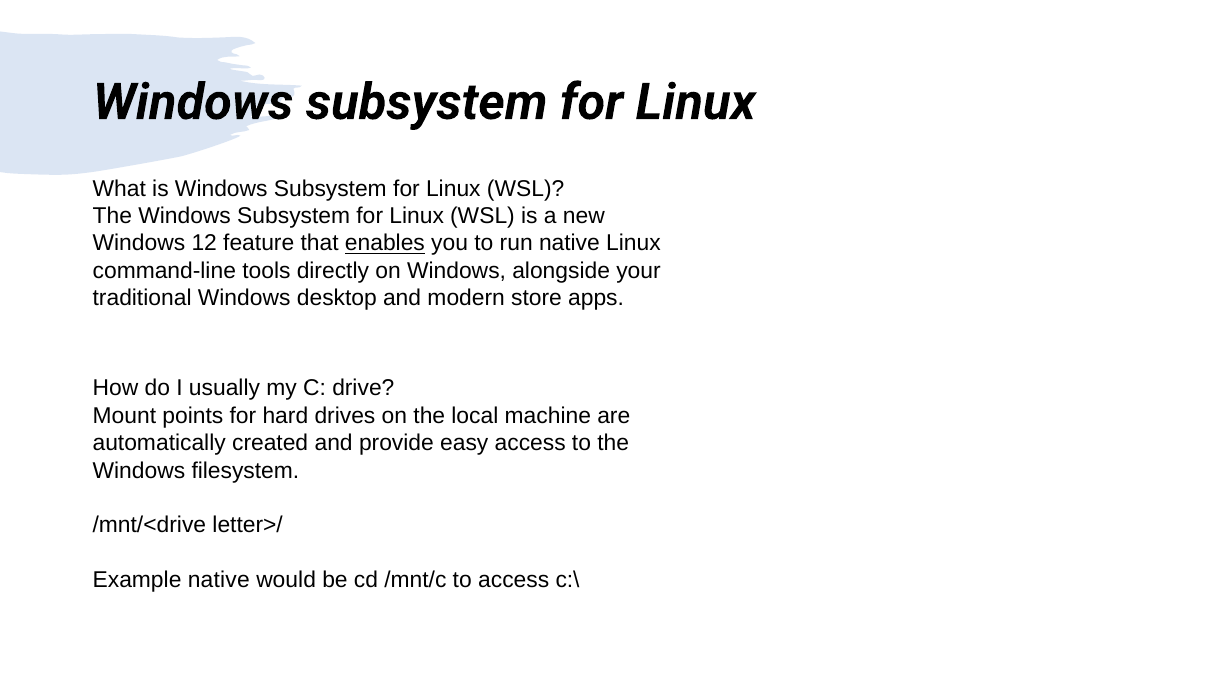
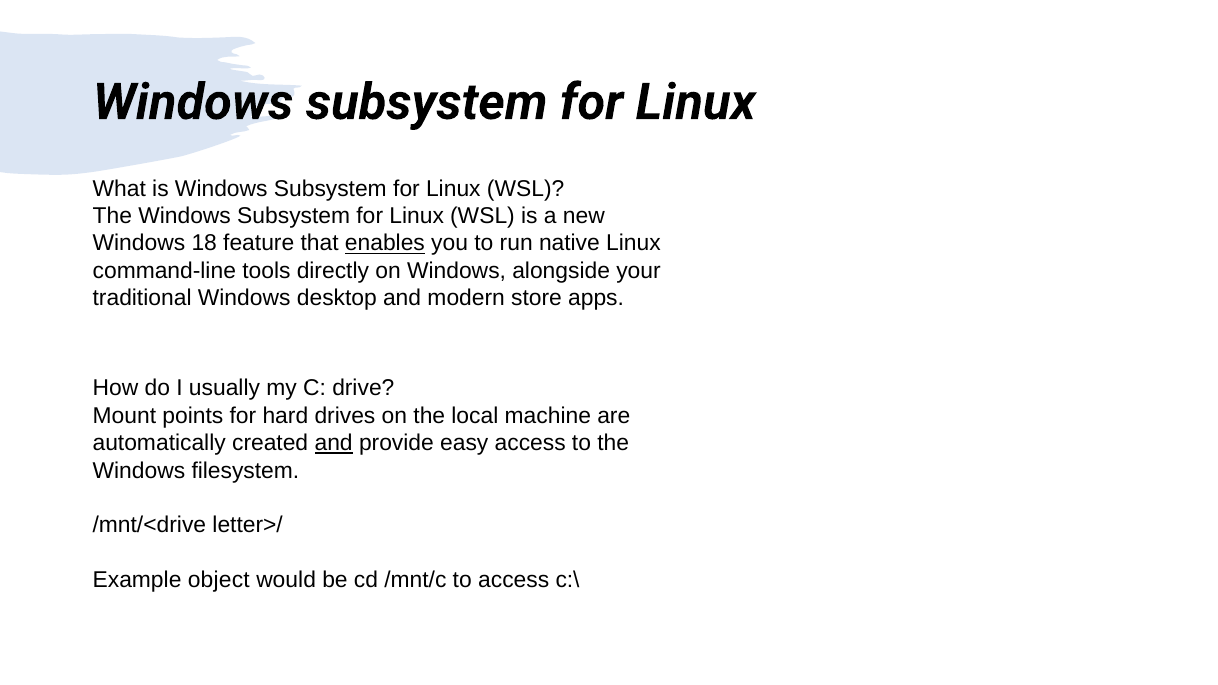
12: 12 -> 18
and at (334, 443) underline: none -> present
Example native: native -> object
